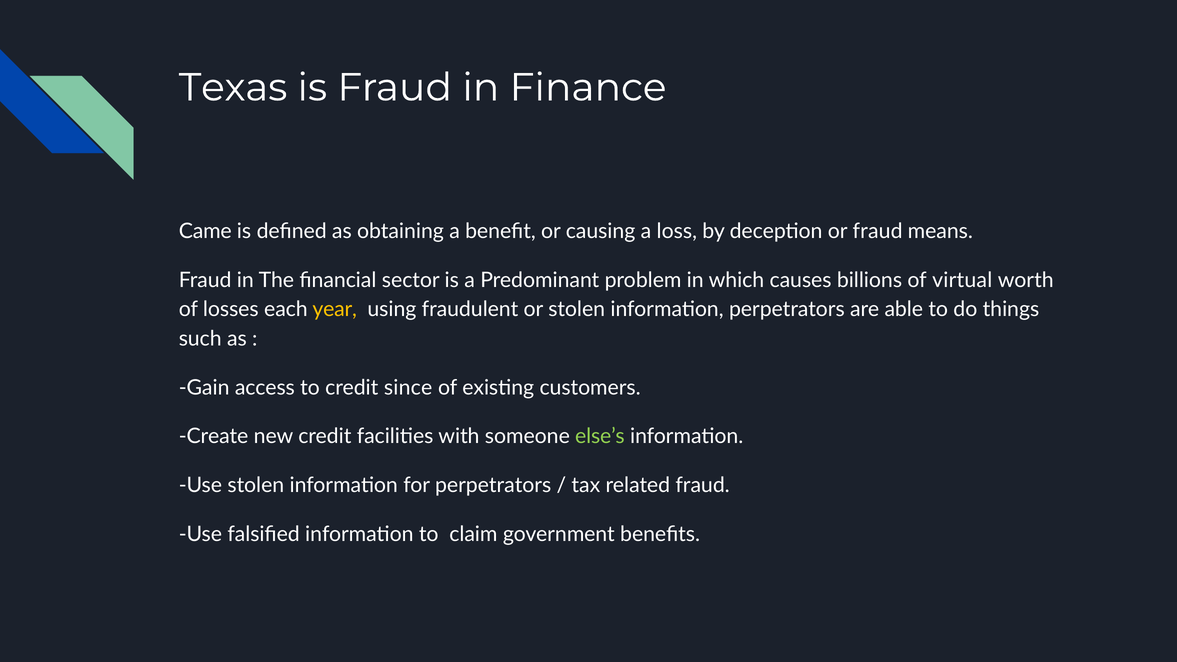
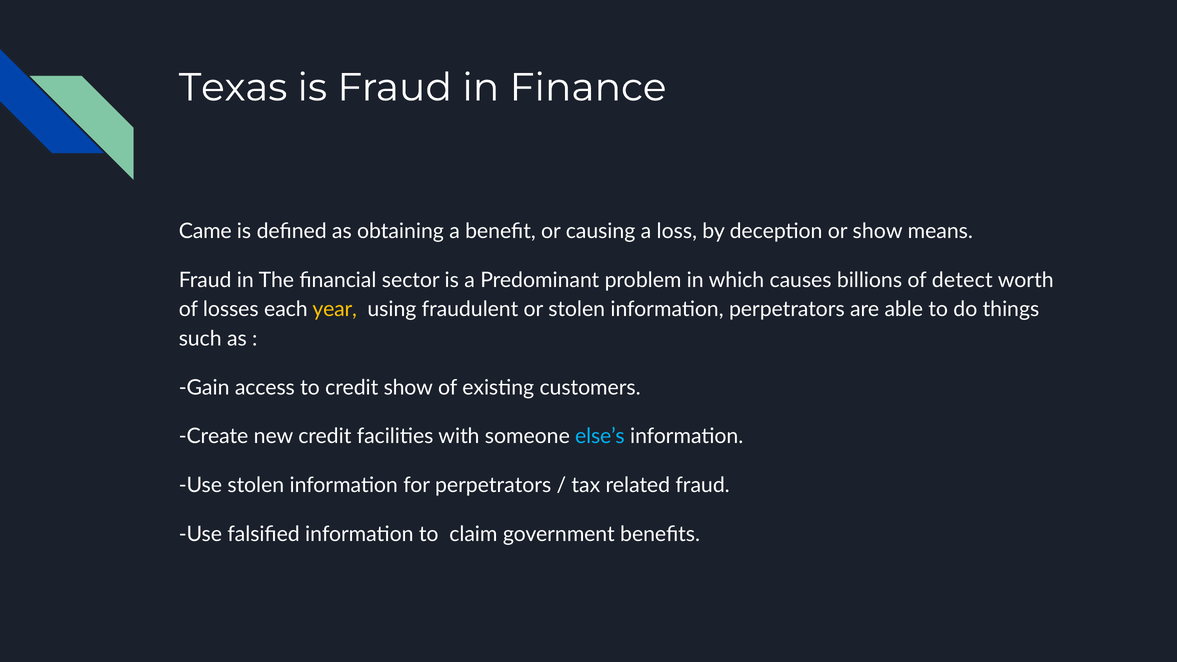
or fraud: fraud -> show
virtual: virtual -> detect
credit since: since -> show
else’s colour: light green -> light blue
